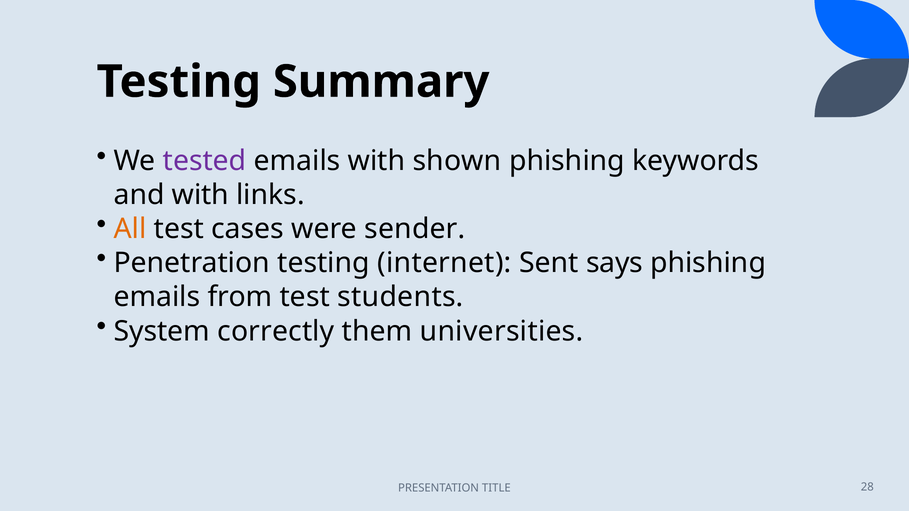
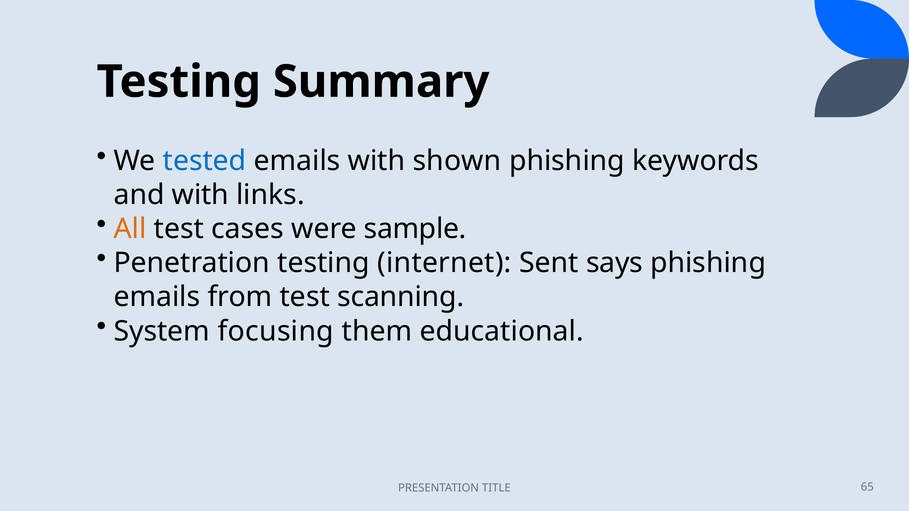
tested colour: purple -> blue
sender: sender -> sample
students: students -> scanning
correctly: correctly -> focusing
universities: universities -> educational
28: 28 -> 65
